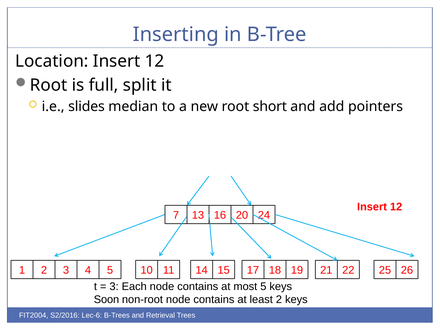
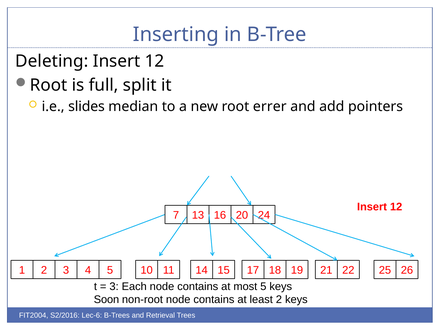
Location: Location -> Deleting
short: short -> errer
